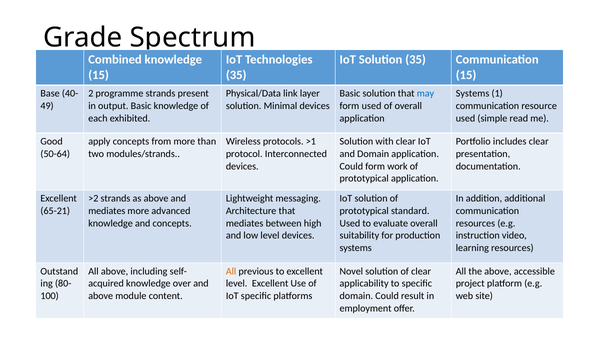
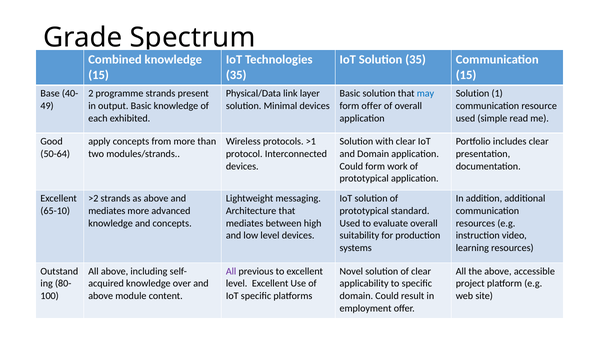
Systems at (473, 94): Systems -> Solution
form used: used -> offer
65-21: 65-21 -> 65-10
All at (231, 272) colour: orange -> purple
